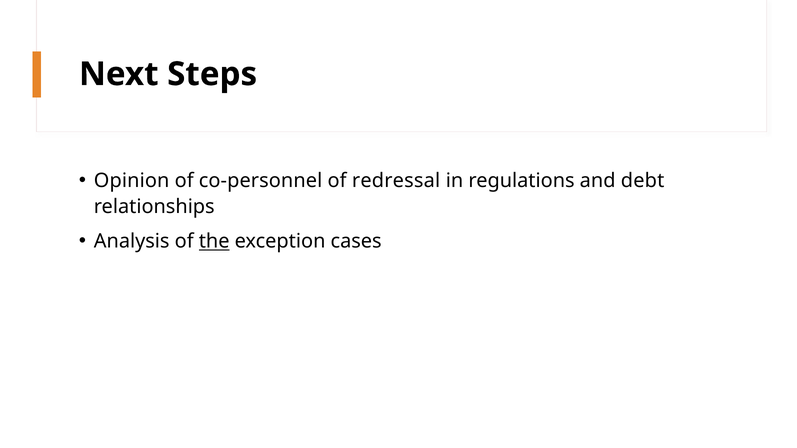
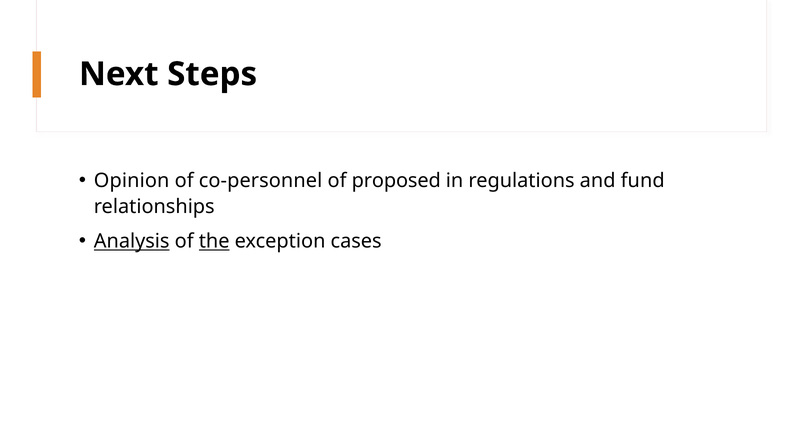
redressal: redressal -> proposed
debt: debt -> fund
Analysis underline: none -> present
